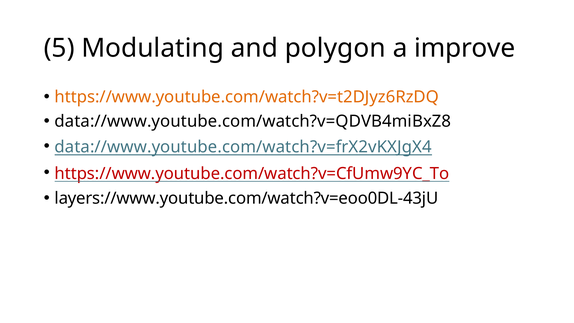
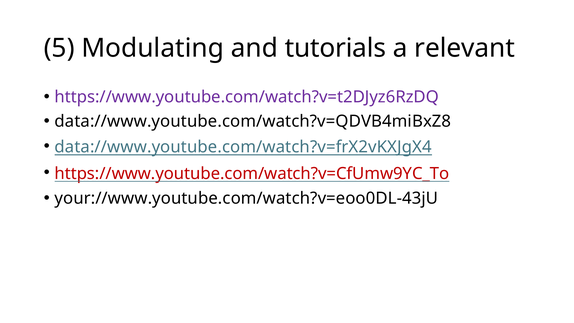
polygon: polygon -> tutorials
improve: improve -> relevant
https://www.youtube.com/watch?v=t2DJyz6RzDQ colour: orange -> purple
layers://www.youtube.com/watch?v=eoo0DL-43jU: layers://www.youtube.com/watch?v=eoo0DL-43jU -> your://www.youtube.com/watch?v=eoo0DL-43jU
